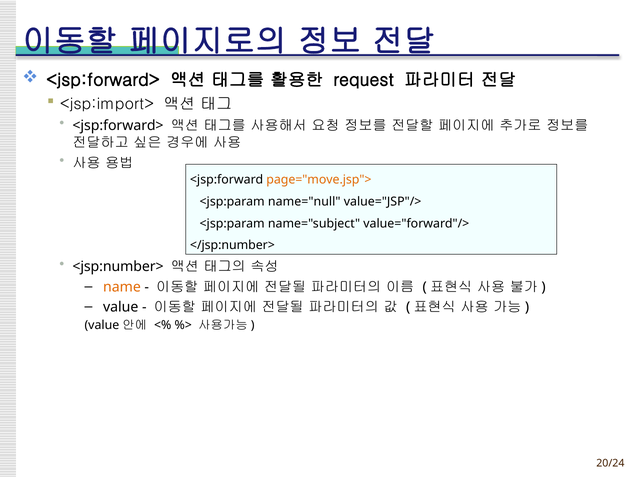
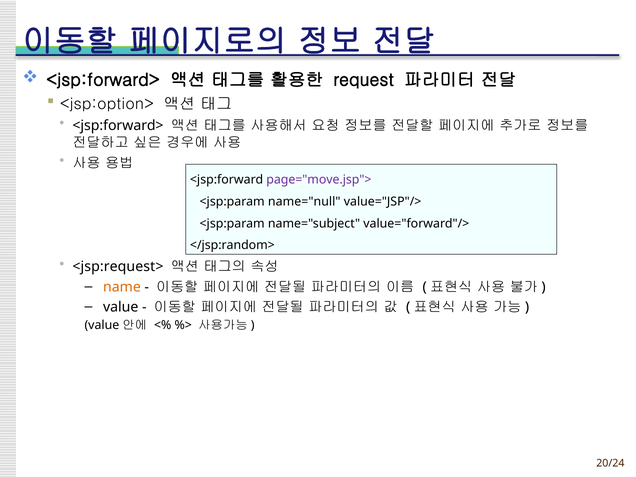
<jsp:import>: <jsp:import> -> <jsp:option>
page="move.jsp"> colour: orange -> purple
</jsp:number>: </jsp:number> -> </jsp:random>
<jsp:number>: <jsp:number> -> <jsp:request>
